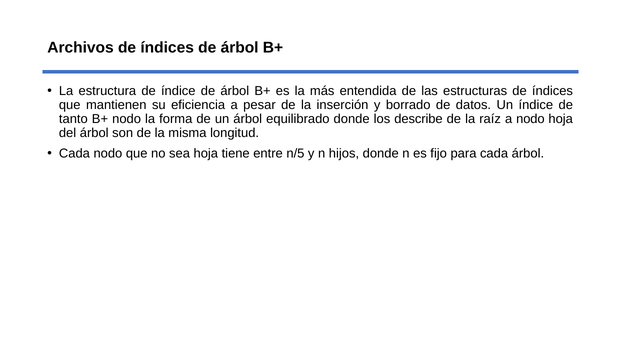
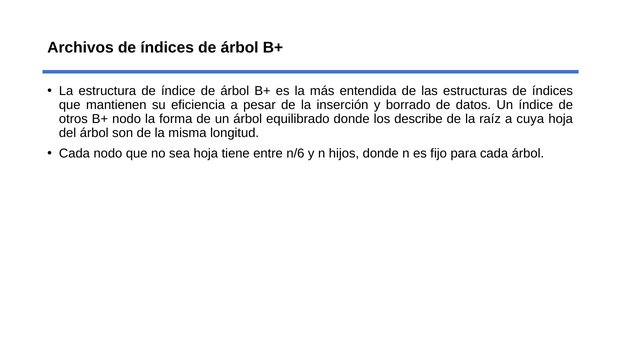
tanto: tanto -> otros
a nodo: nodo -> cuya
n/5: n/5 -> n/6
